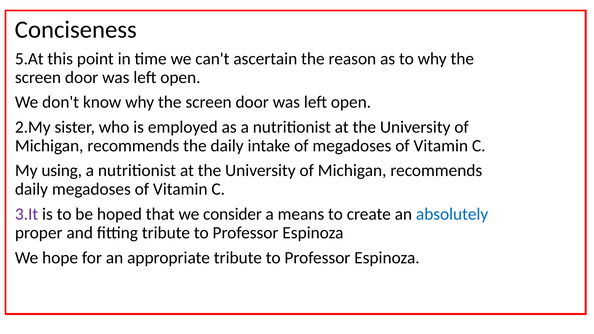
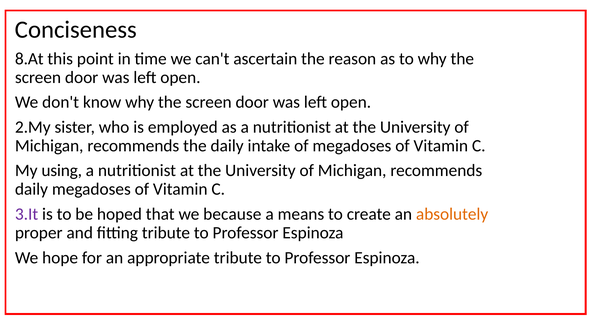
5.At: 5.At -> 8.At
consider: consider -> because
absolutely colour: blue -> orange
